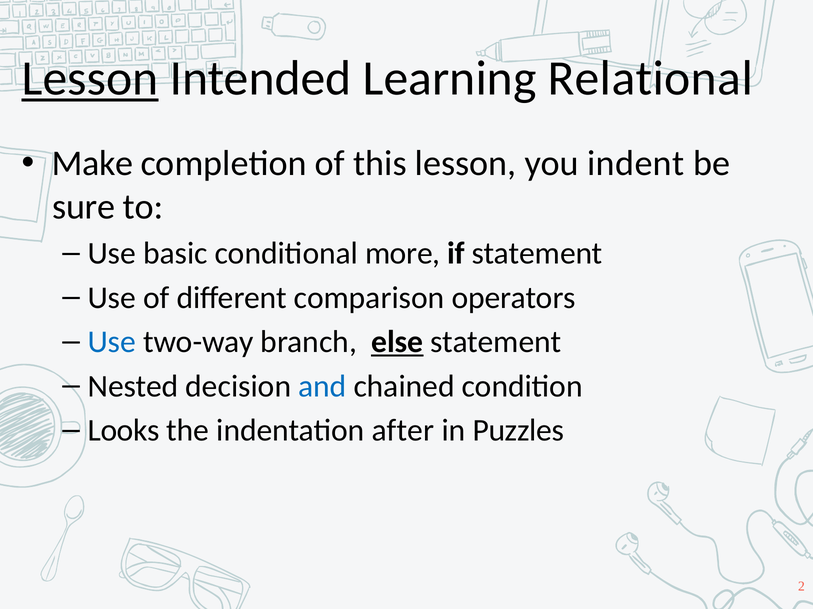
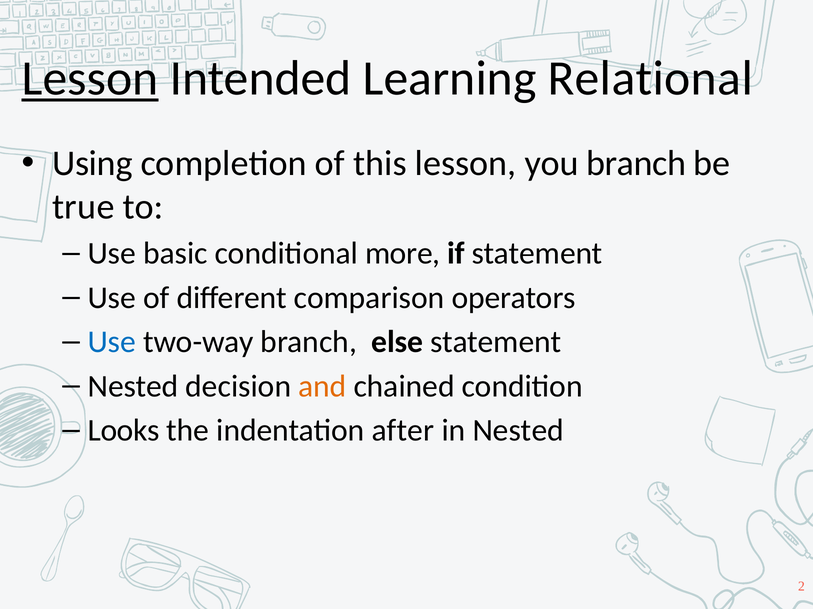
Make: Make -> Using
you indent: indent -> branch
sure: sure -> true
else underline: present -> none
and colour: blue -> orange
in Puzzles: Puzzles -> Nested
